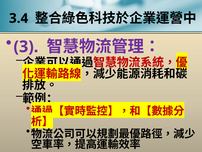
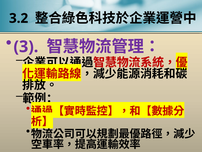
3.4: 3.4 -> 3.2
